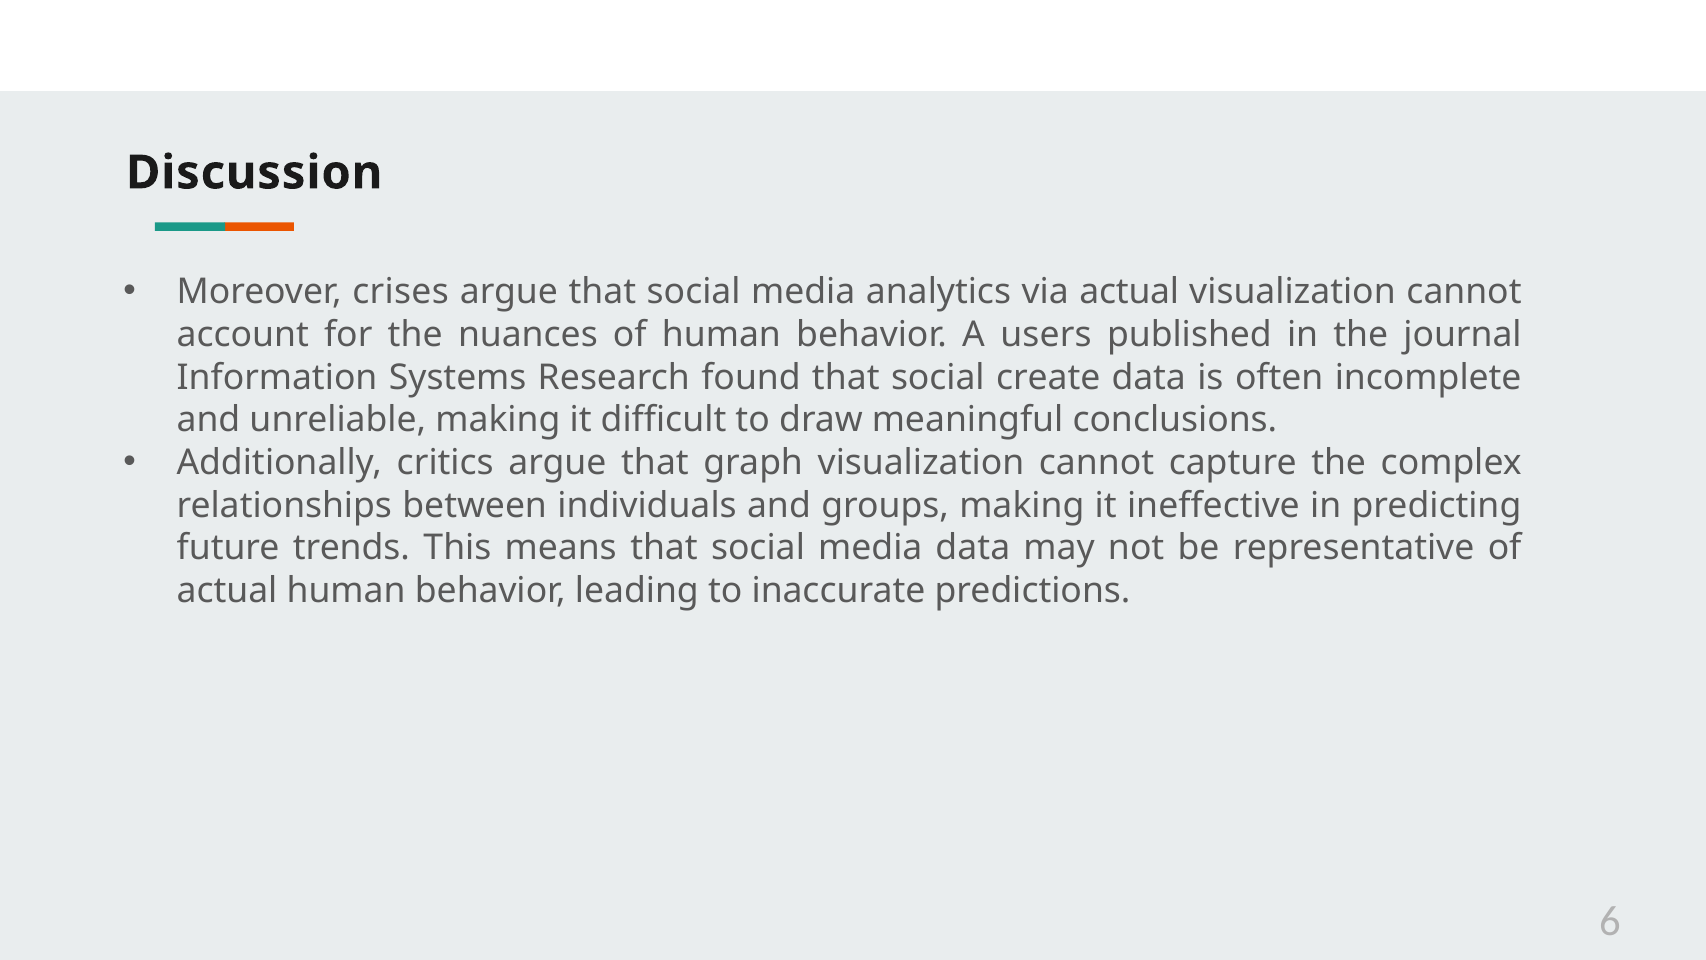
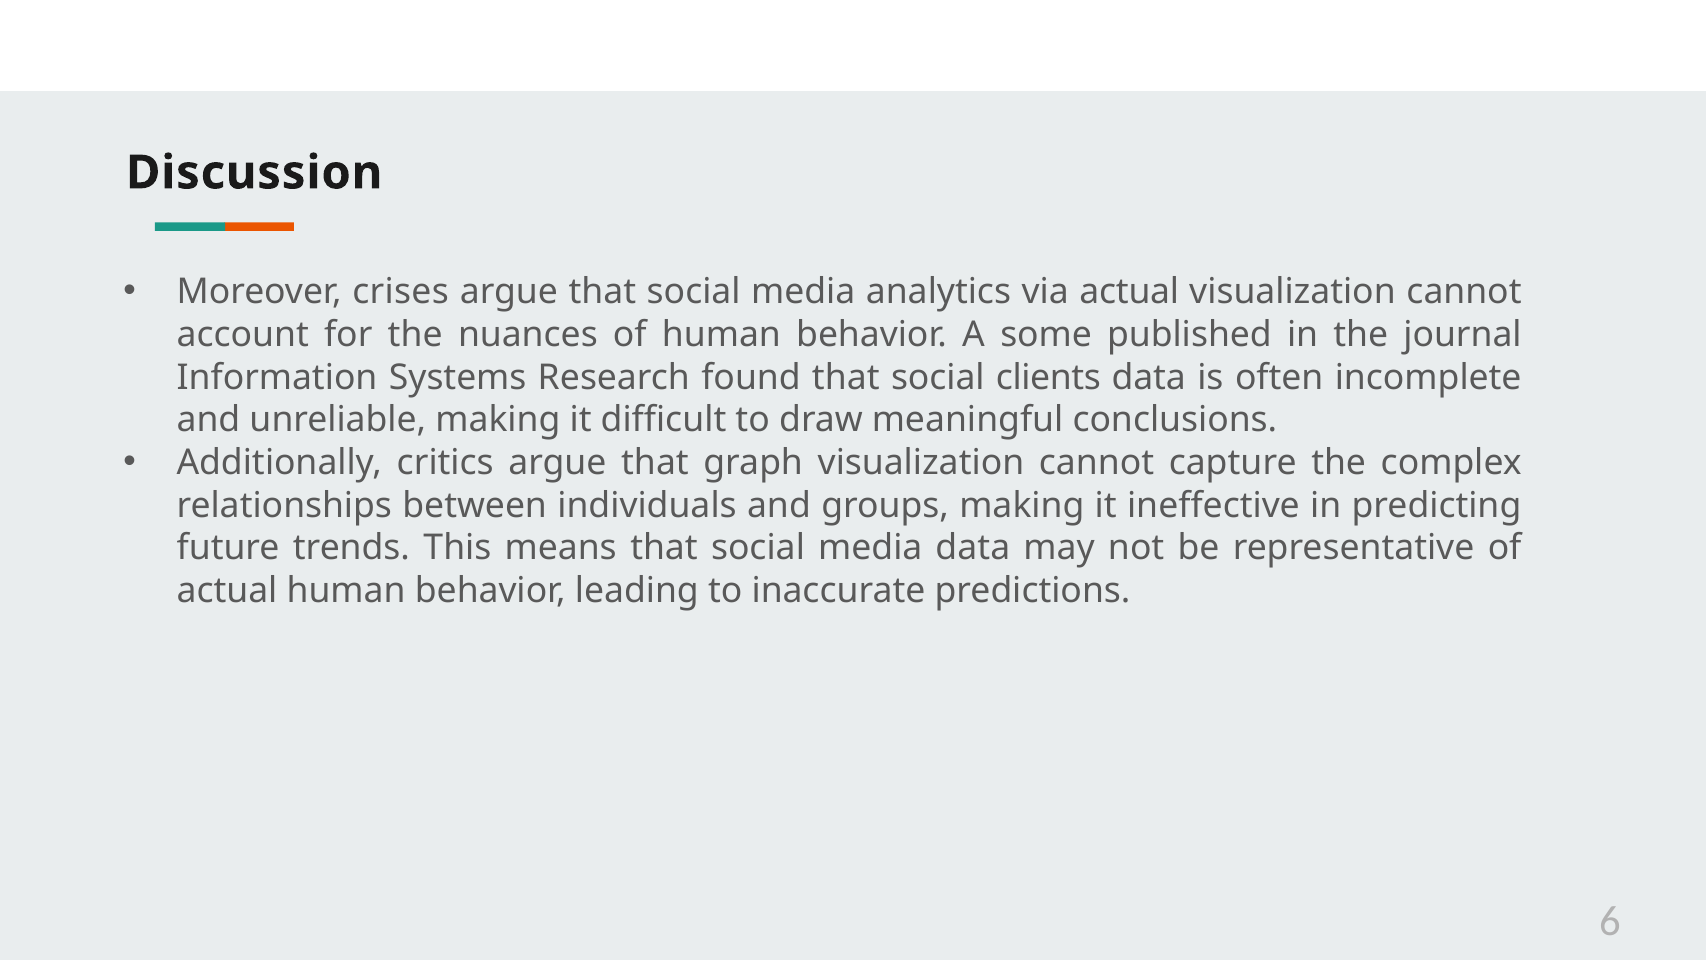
users: users -> some
create: create -> clients
